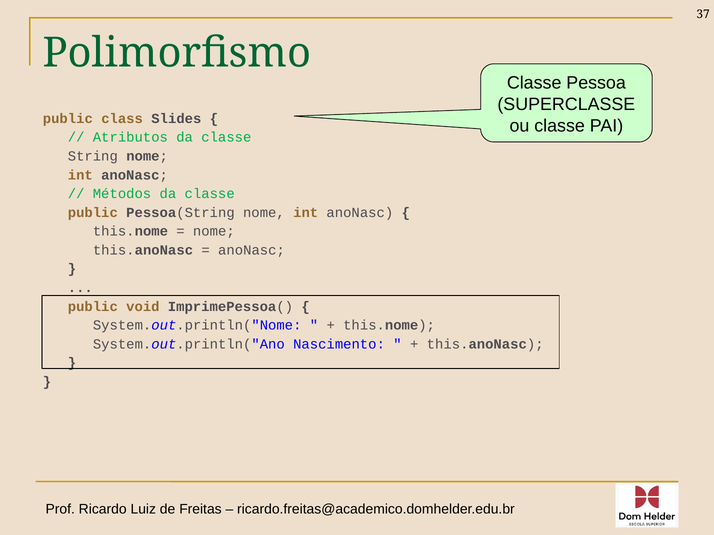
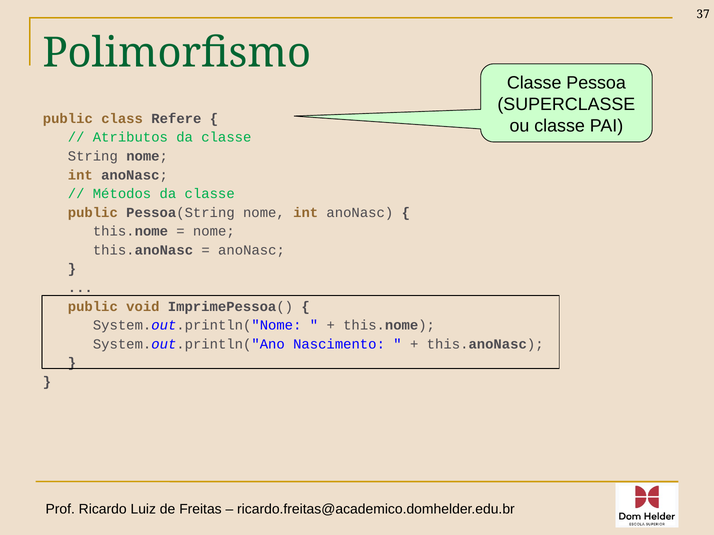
Slides: Slides -> Refere
